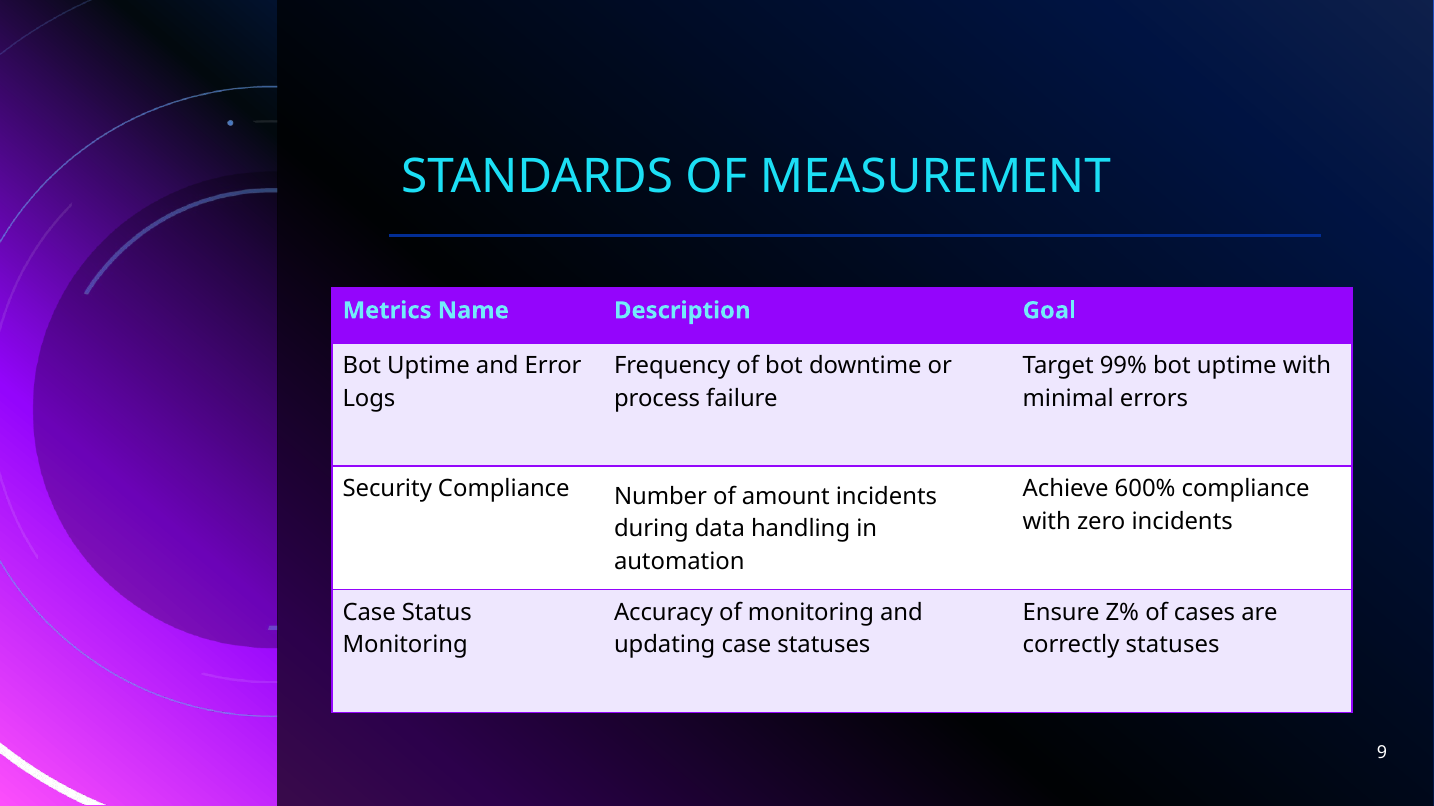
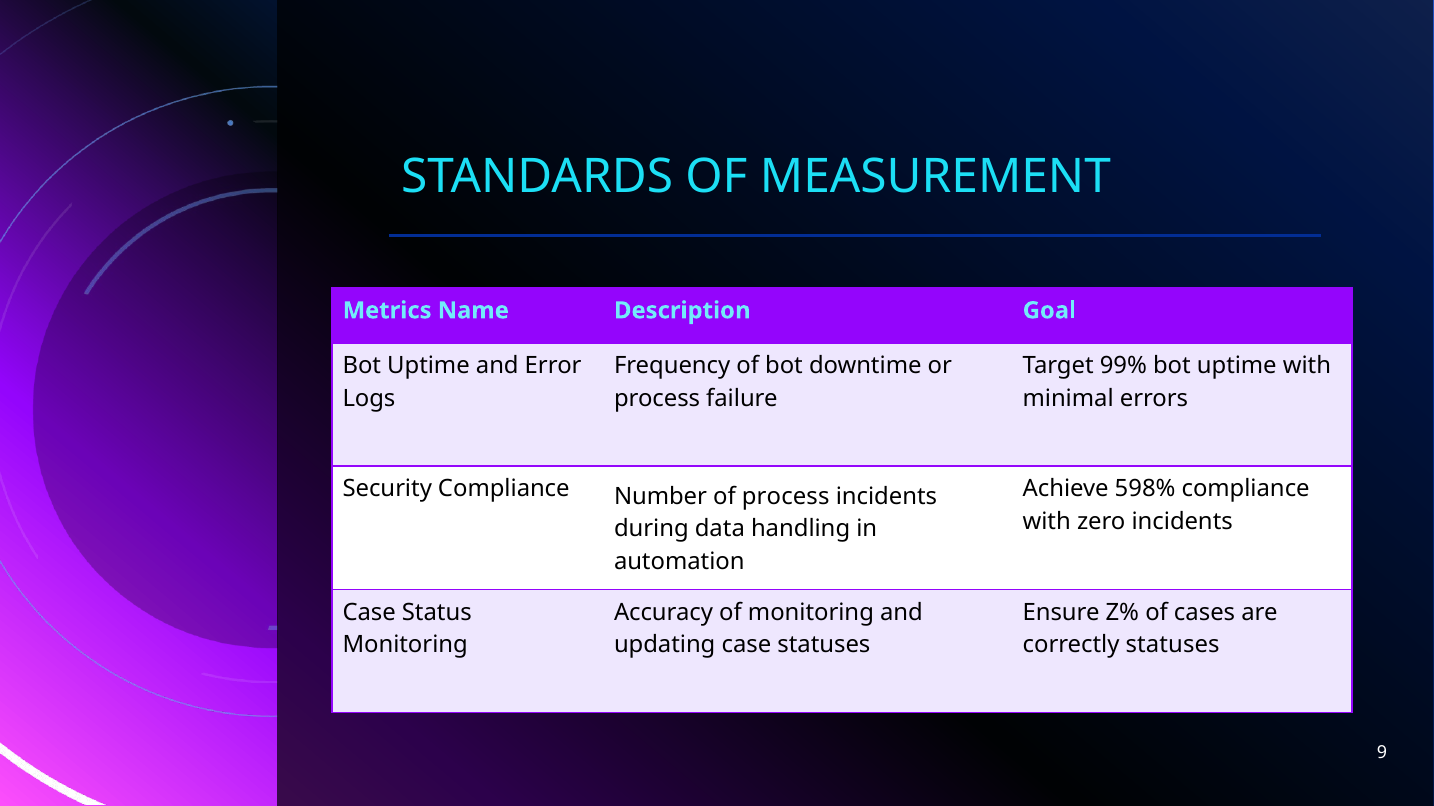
of amount: amount -> process
600%: 600% -> 598%
